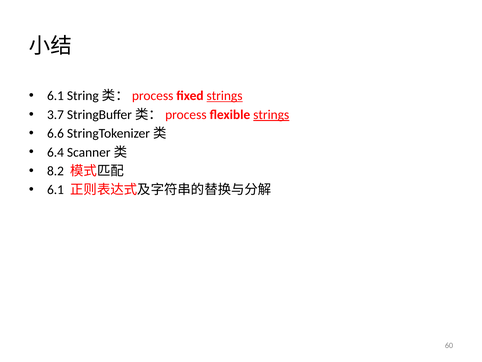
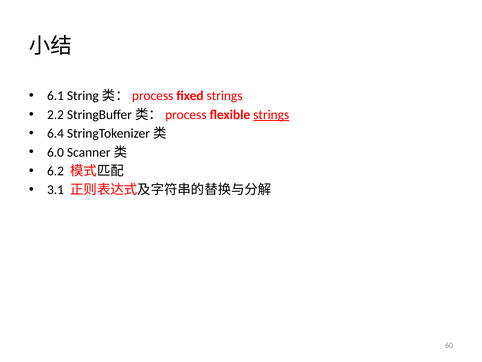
strings at (225, 96) underline: present -> none
3.7: 3.7 -> 2.2
6.6: 6.6 -> 6.4
6.4: 6.4 -> 6.0
8.2: 8.2 -> 6.2
6.1 at (55, 190): 6.1 -> 3.1
